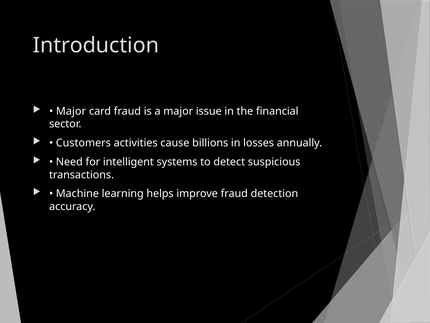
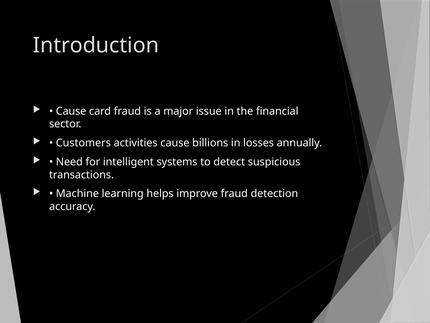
Major at (71, 111): Major -> Cause
